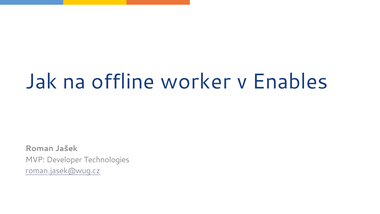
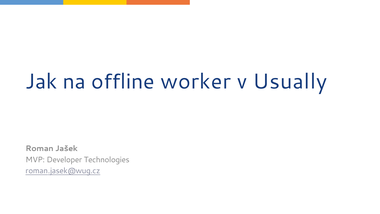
Enables: Enables -> Usually
